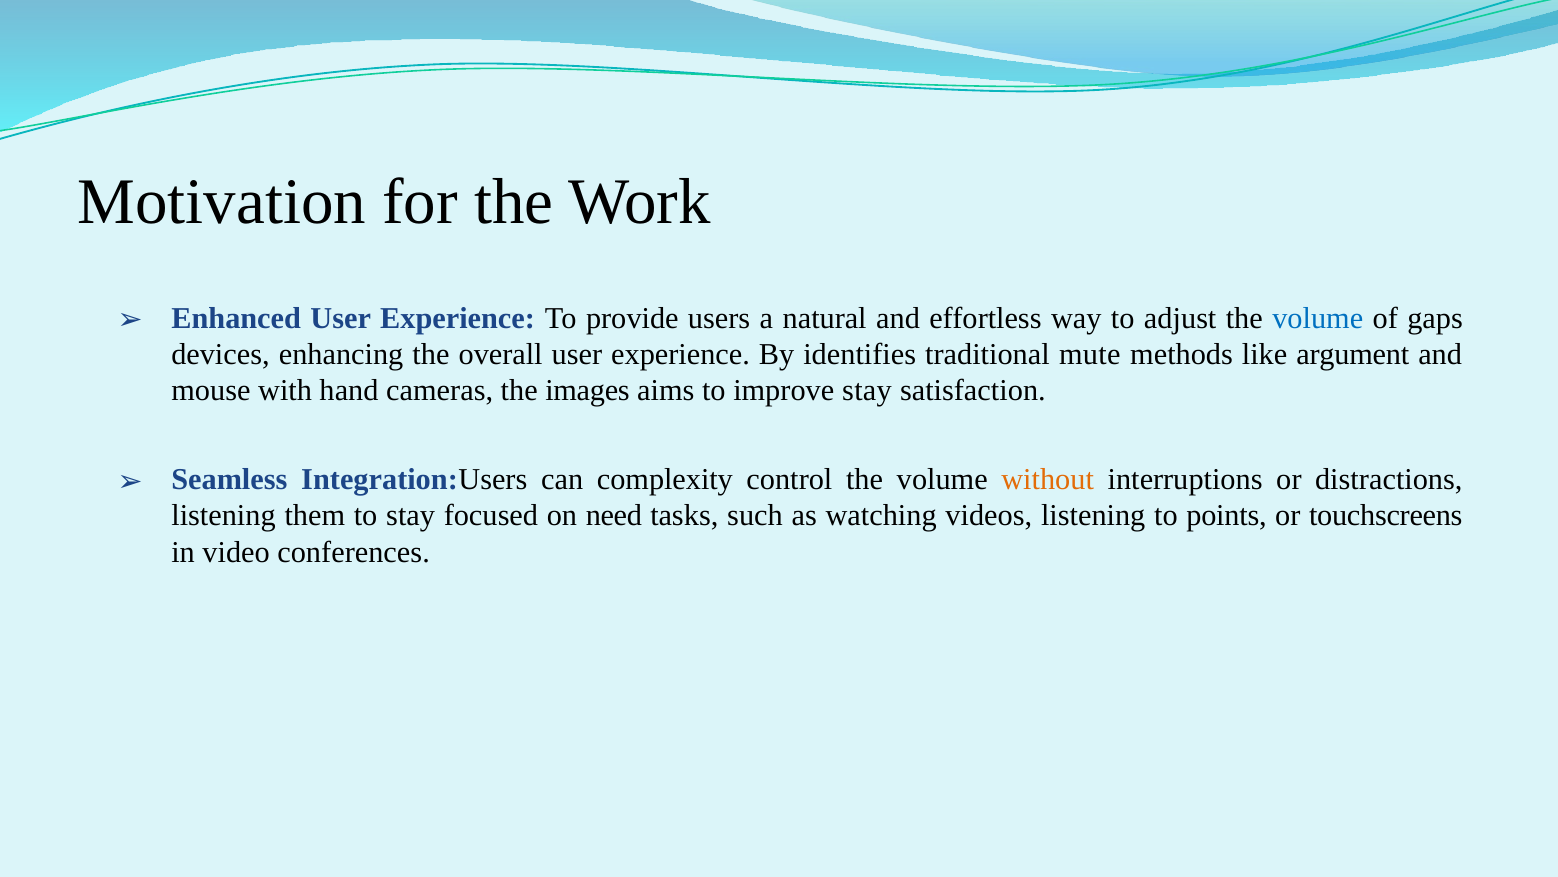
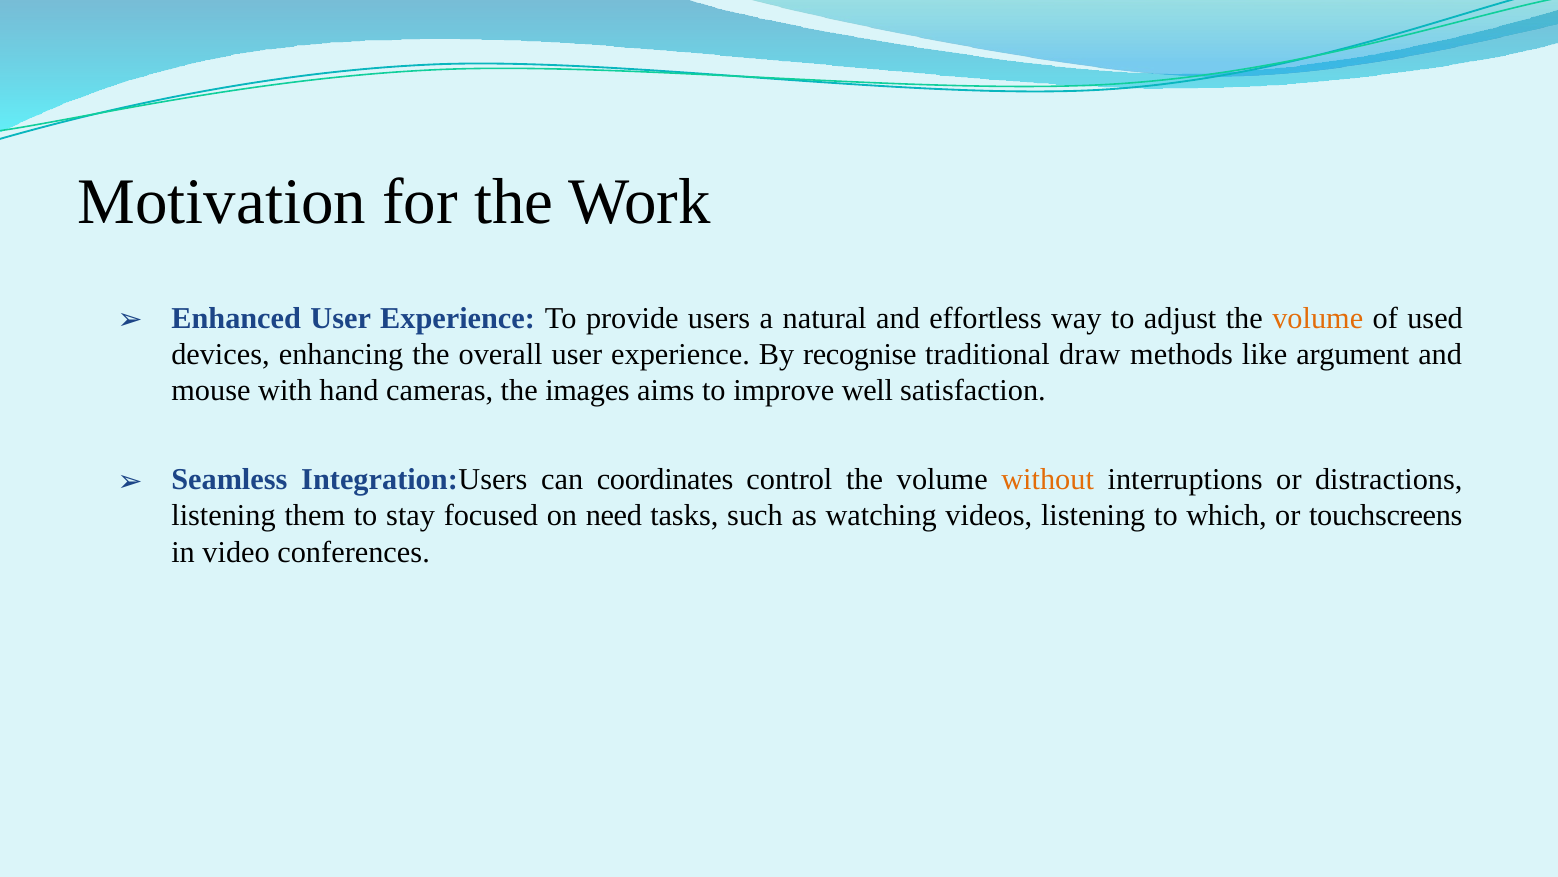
volume at (1318, 318) colour: blue -> orange
gaps: gaps -> used
identifies: identifies -> recognise
mute: mute -> draw
improve stay: stay -> well
complexity: complexity -> coordinates
points: points -> which
